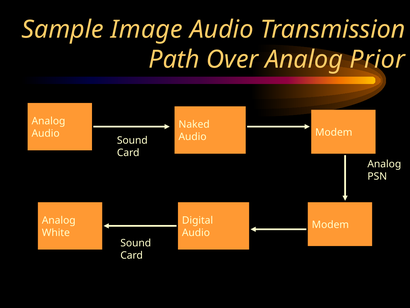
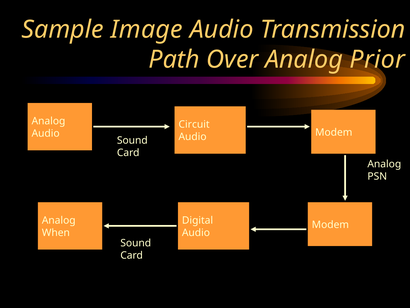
Naked: Naked -> Circuit
White: White -> When
